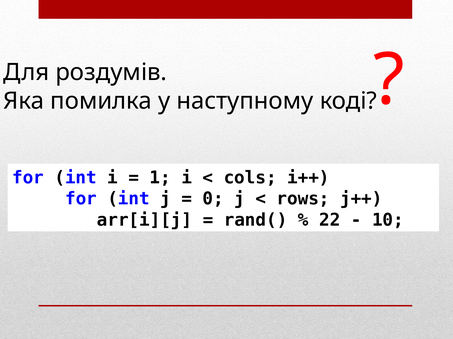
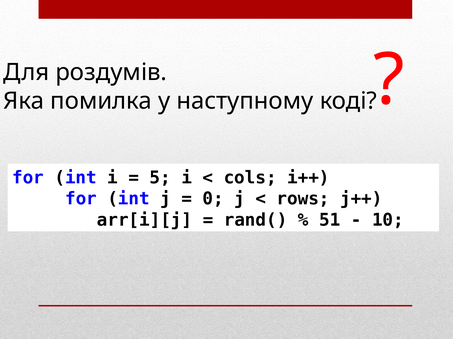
1: 1 -> 5
22: 22 -> 51
